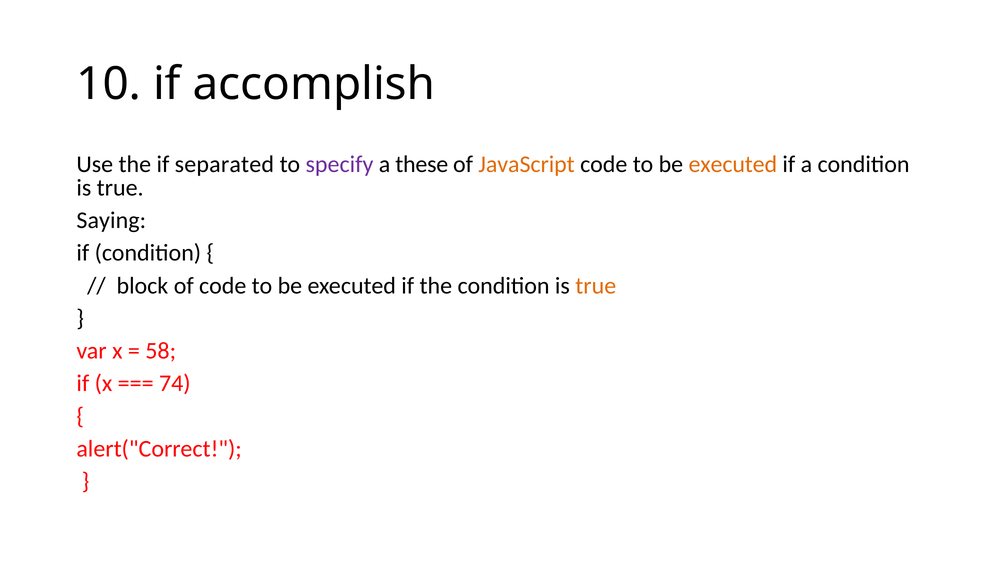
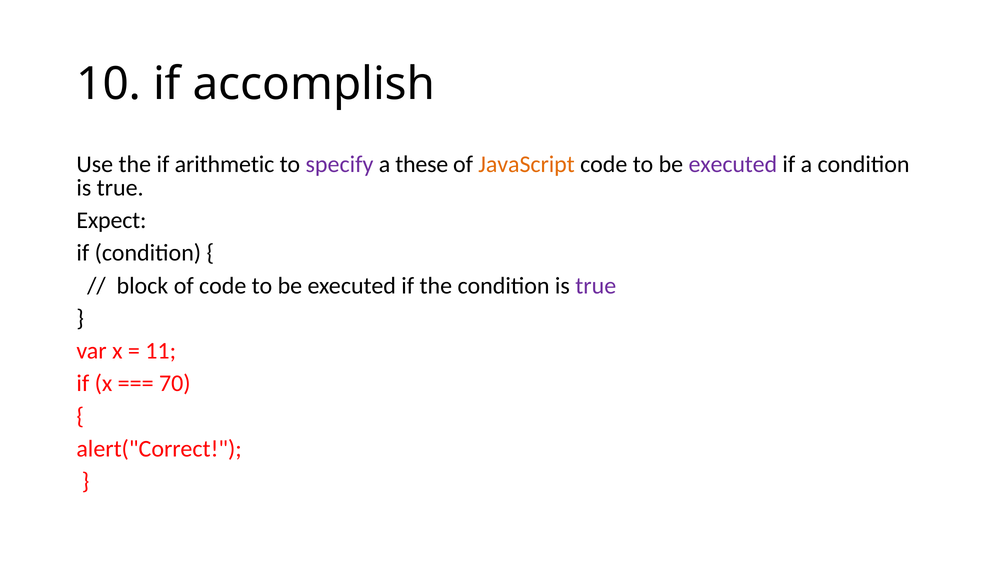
separated: separated -> arithmetic
executed at (733, 165) colour: orange -> purple
Saying: Saying -> Expect
true at (596, 286) colour: orange -> purple
58: 58 -> 11
74: 74 -> 70
